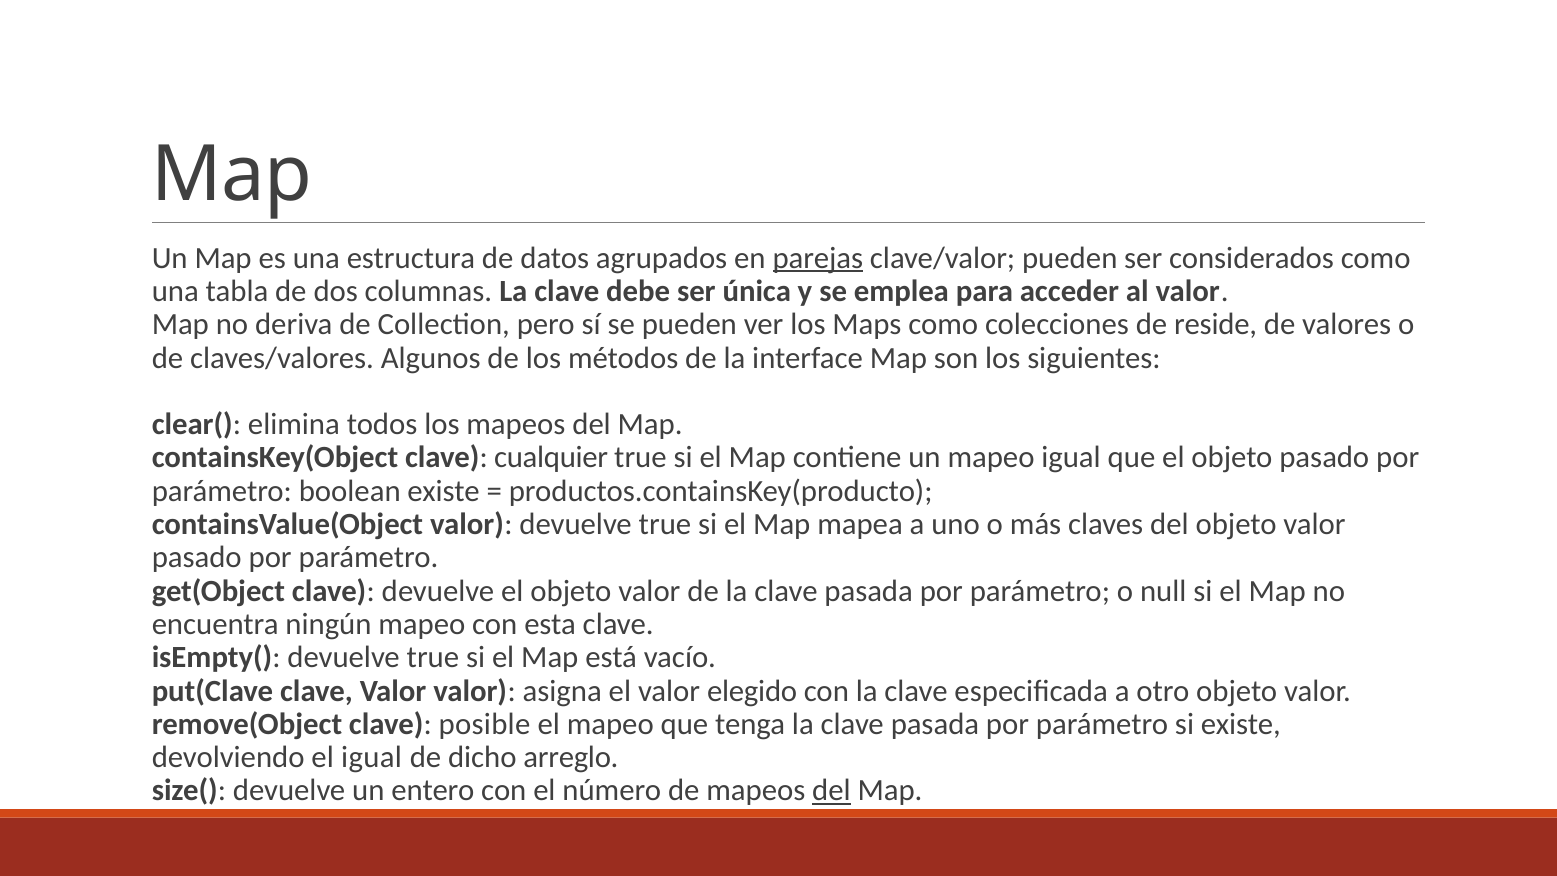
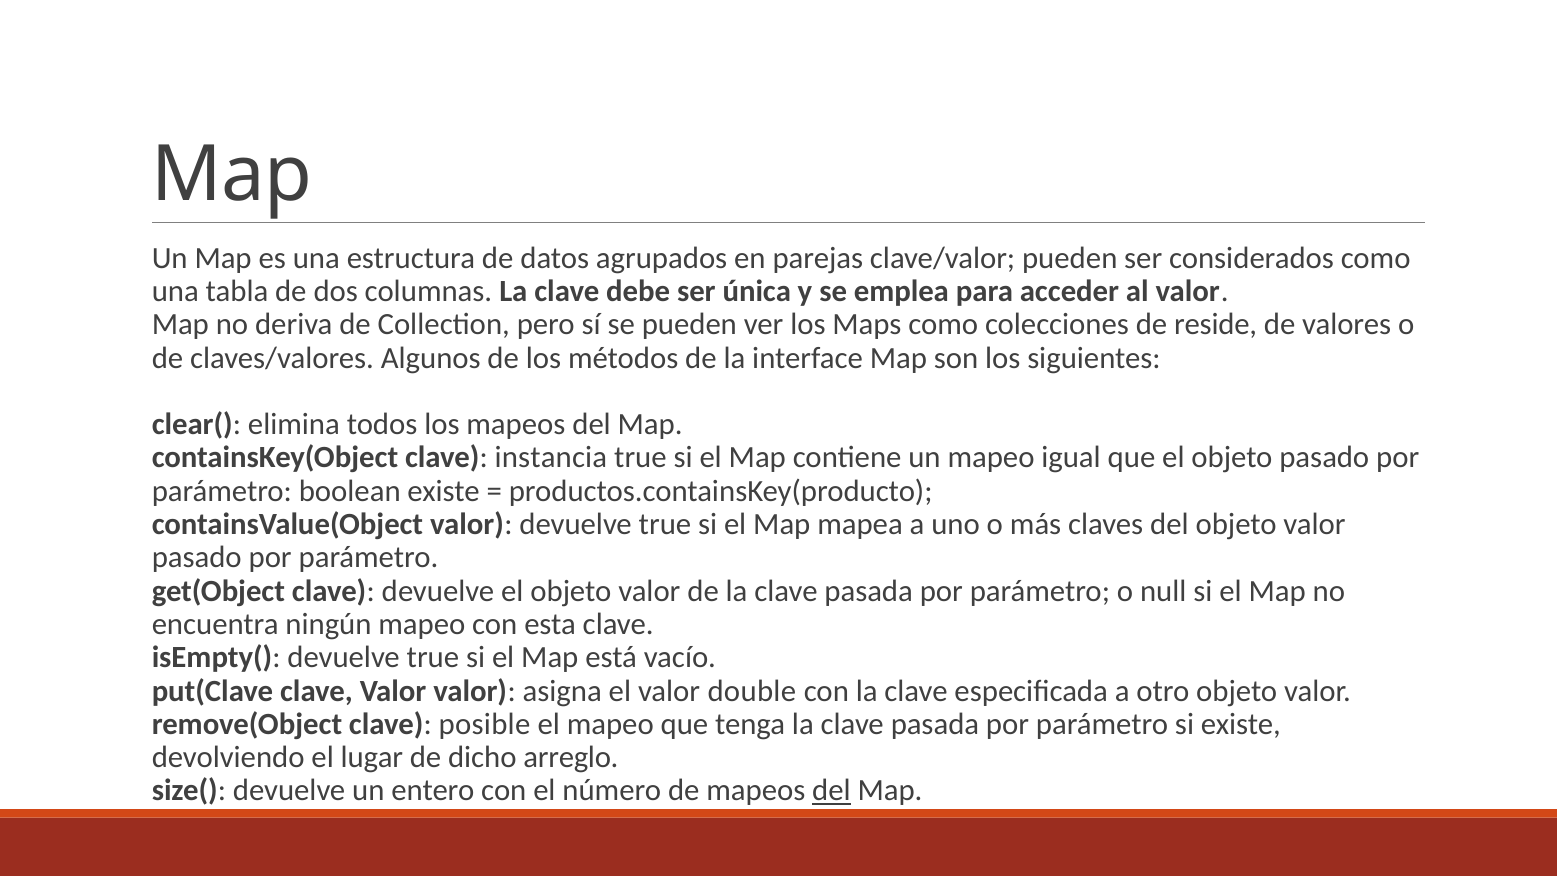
parejas underline: present -> none
cualquier: cualquier -> instancia
elegido: elegido -> double
el igual: igual -> lugar
